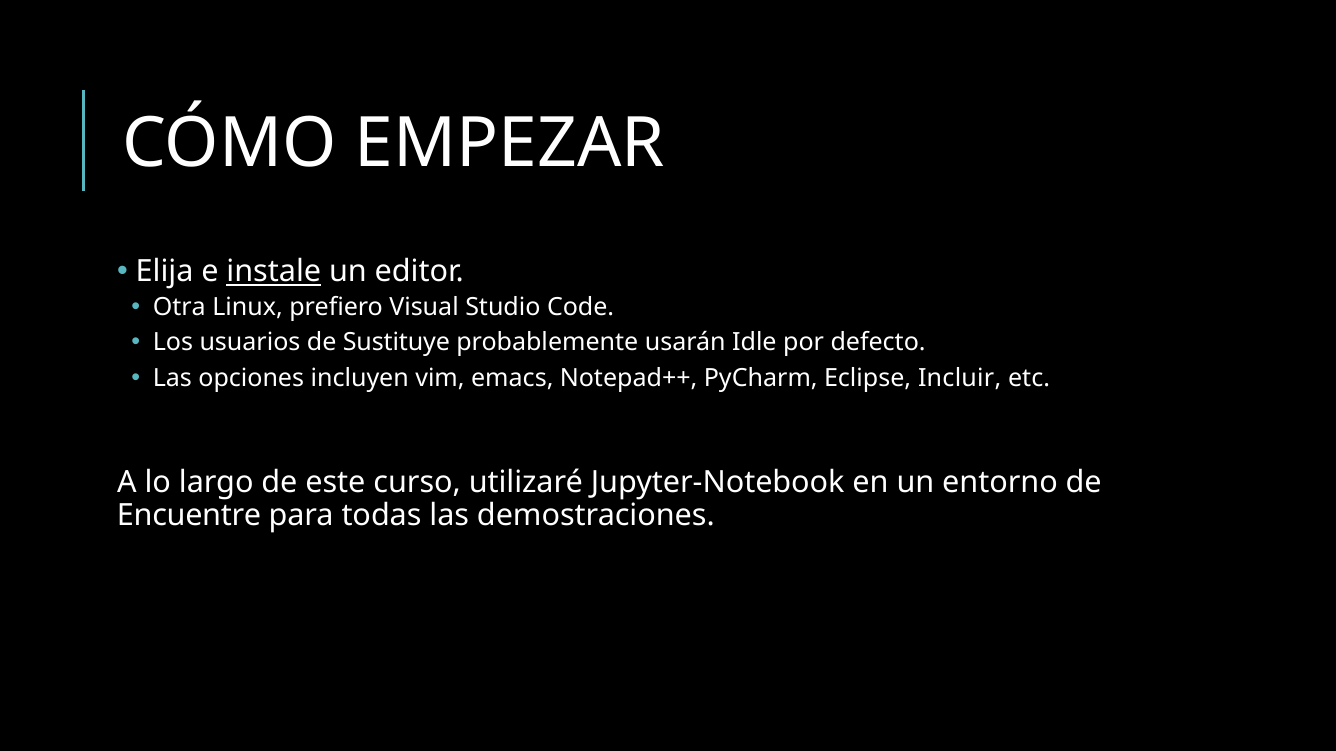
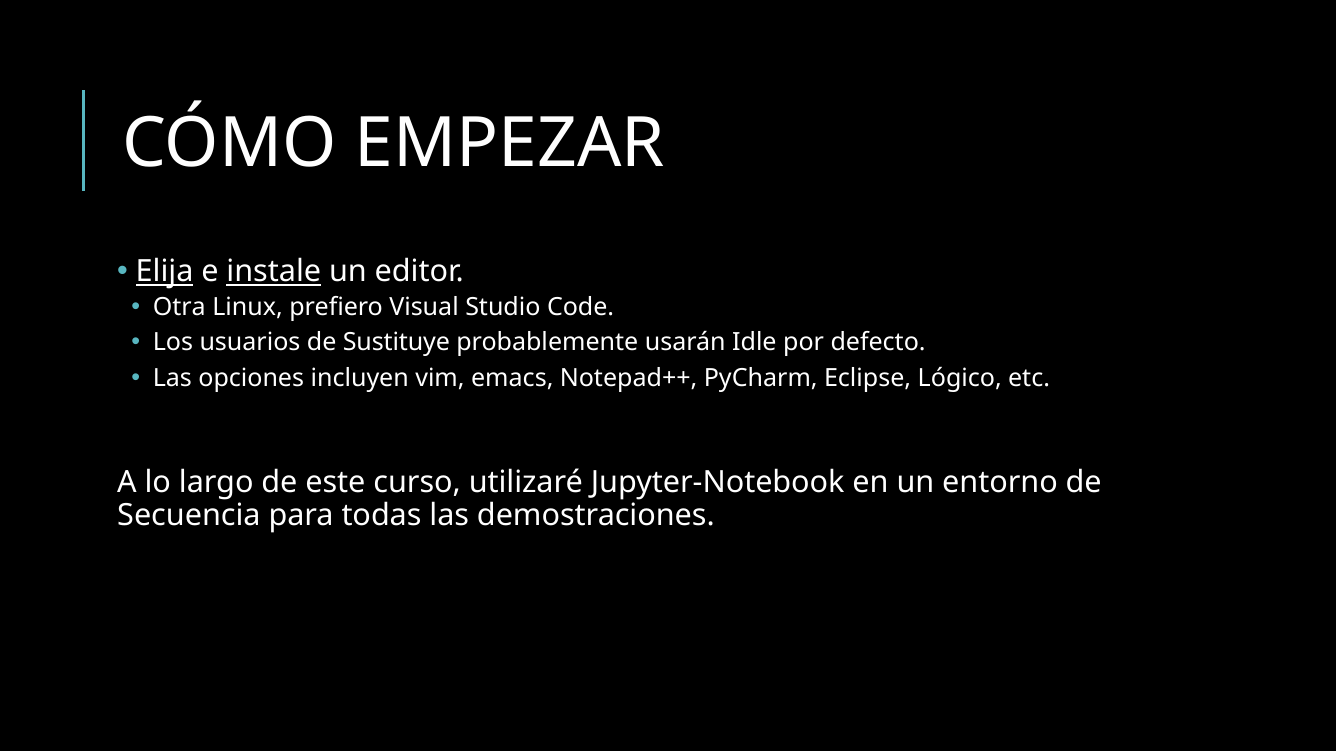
Elija underline: none -> present
Incluir: Incluir -> Lógico
Encuentre: Encuentre -> Secuencia
